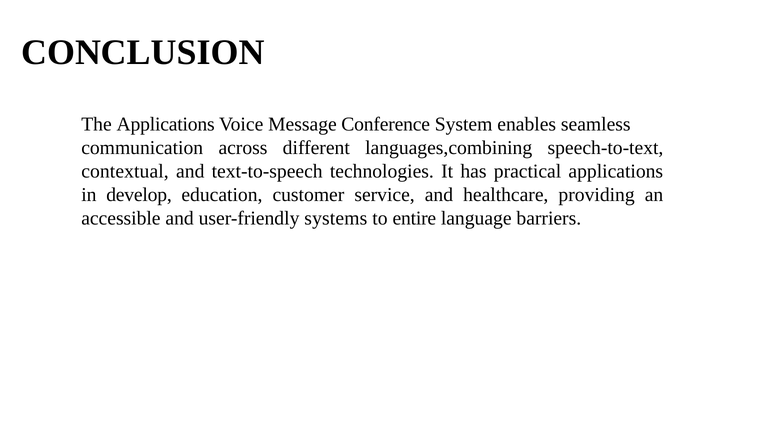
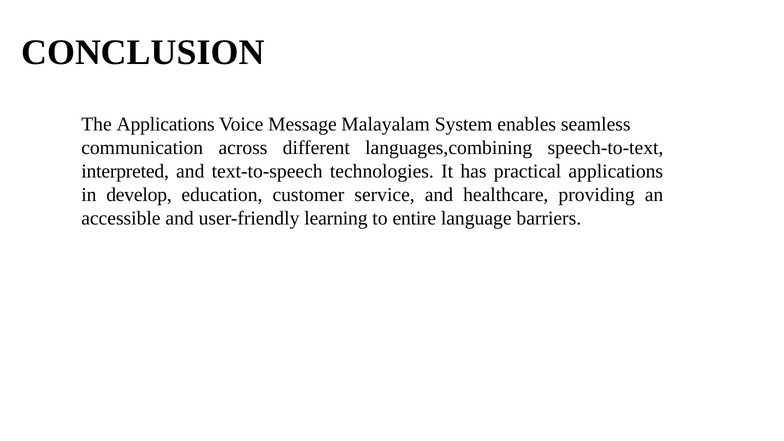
Conference: Conference -> Malayalam
contextual: contextual -> interpreted
systems: systems -> learning
